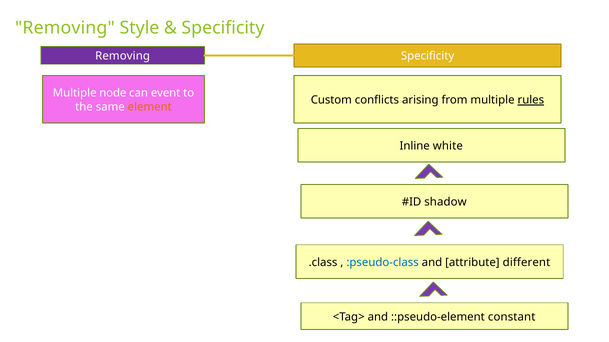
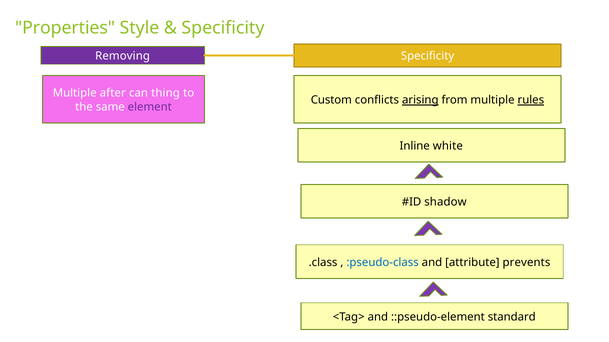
Removing at (65, 28): Removing -> Properties
node: node -> after
event: event -> thing
arising underline: none -> present
element colour: orange -> purple
different: different -> prevents
constant: constant -> standard
